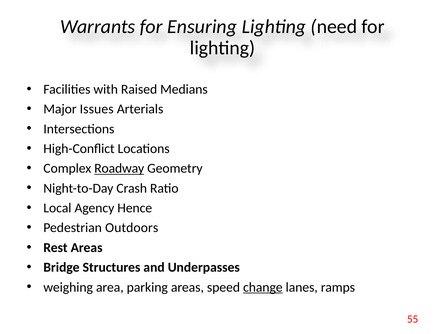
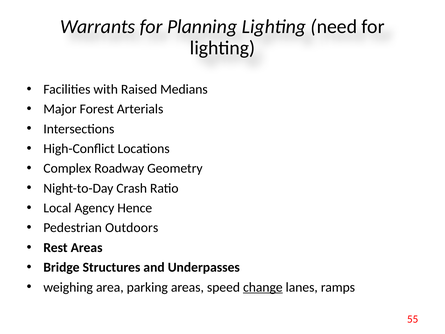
Ensuring: Ensuring -> Planning
Issues: Issues -> Forest
Roadway underline: present -> none
